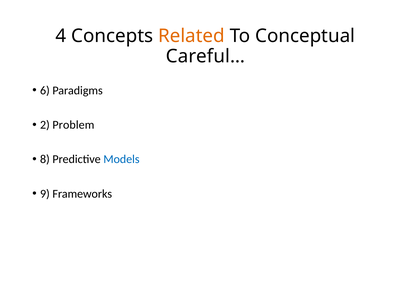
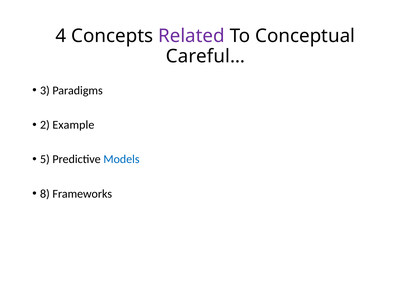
Related colour: orange -> purple
6: 6 -> 3
Problem: Problem -> Example
8: 8 -> 5
9: 9 -> 8
